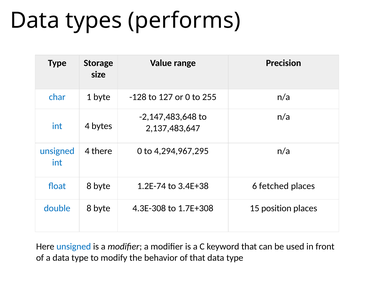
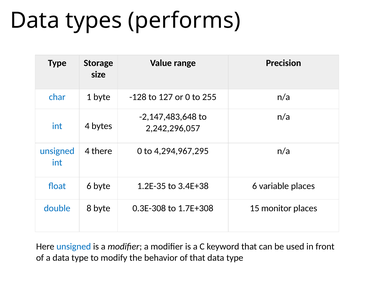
2,137,483,647: 2,137,483,647 -> 2,242,296,057
float 8: 8 -> 6
1.2E-74: 1.2E-74 -> 1.2E-35
fetched: fetched -> variable
4.3E-308: 4.3E-308 -> 0.3E-308
position: position -> monitor
